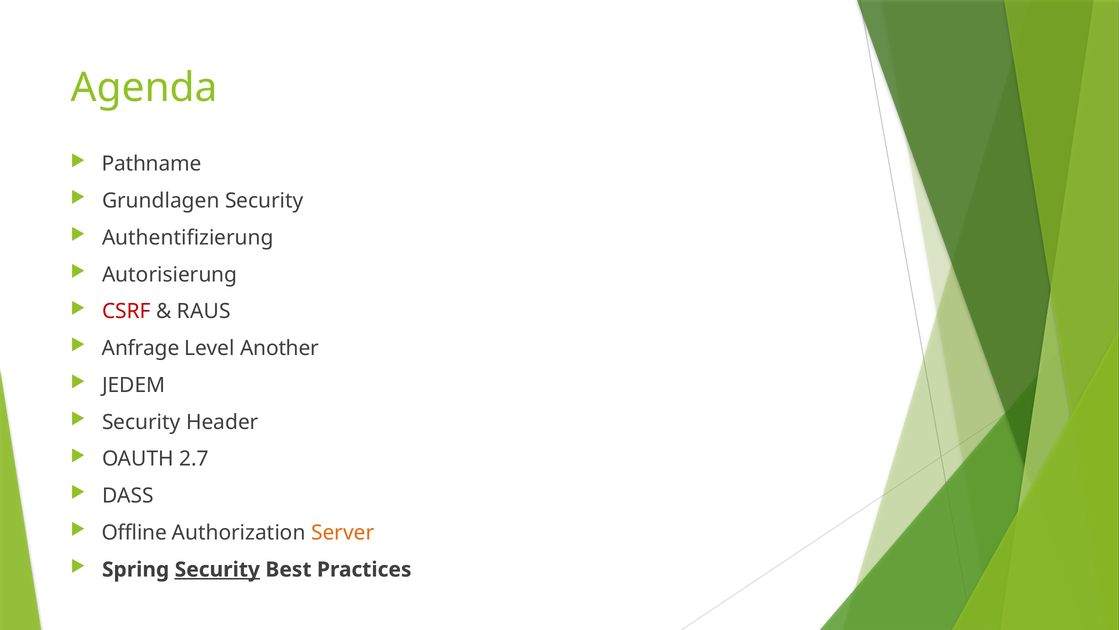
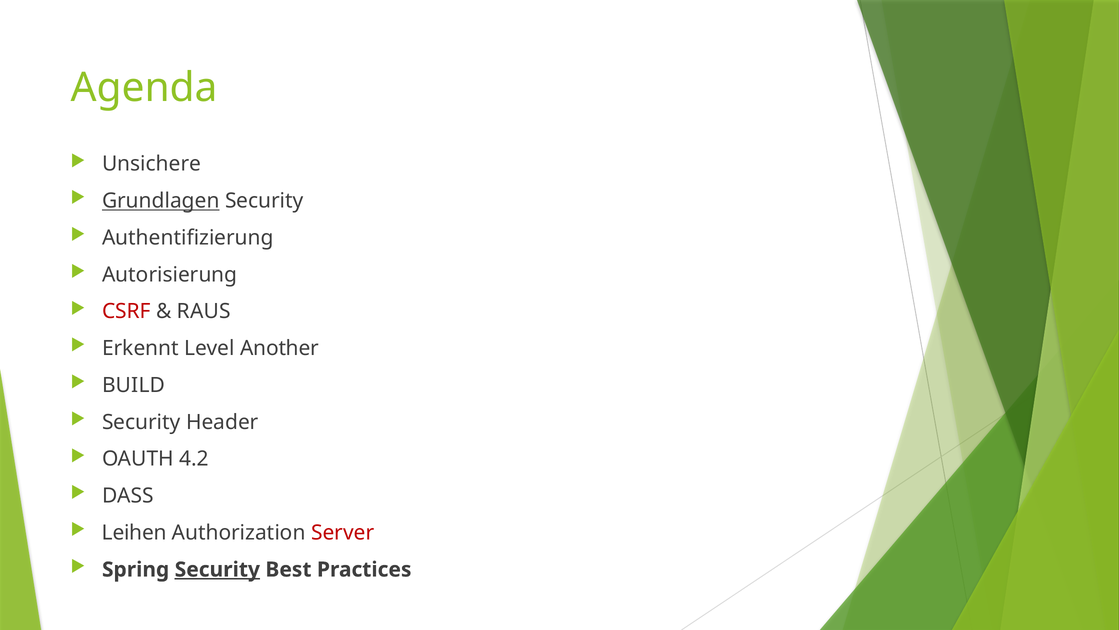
Pathname: Pathname -> Unsichere
Grundlagen underline: none -> present
Anfrage: Anfrage -> Erkennt
JEDEM: JEDEM -> BUILD
2.7: 2.7 -> 4.2
Offline: Offline -> Leihen
Server colour: orange -> red
